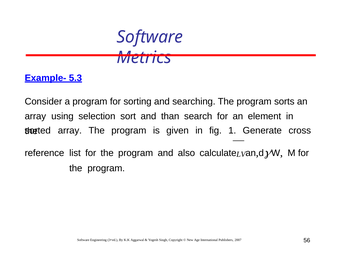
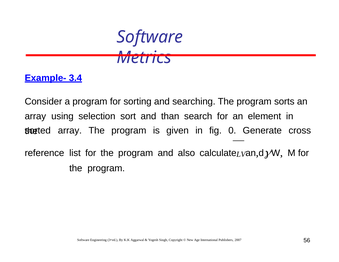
5.3: 5.3 -> 3.4
1: 1 -> 0
